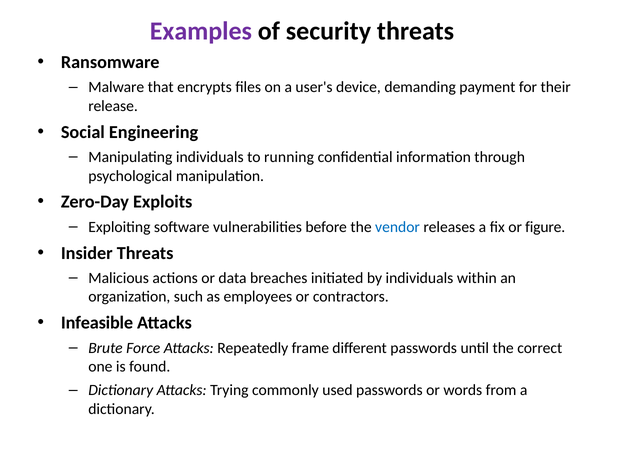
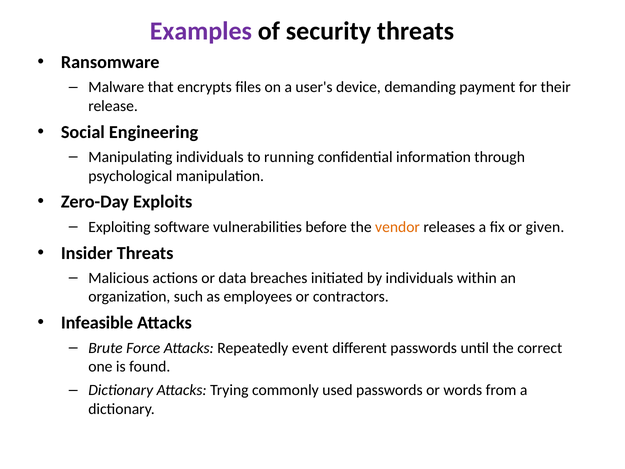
vendor colour: blue -> orange
figure: figure -> given
frame: frame -> event
